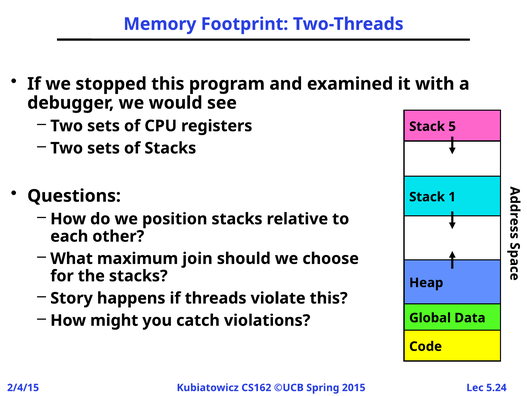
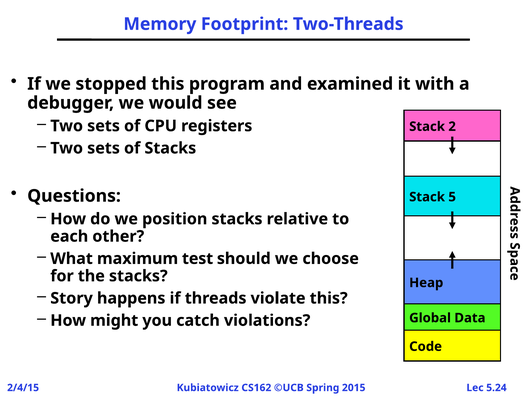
5: 5 -> 2
1: 1 -> 5
join: join -> test
